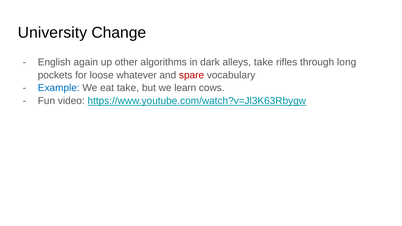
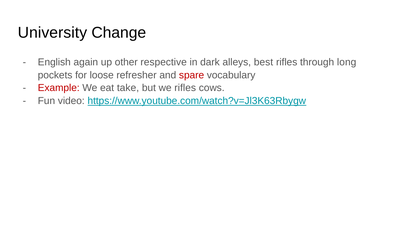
algorithms: algorithms -> respective
alleys take: take -> best
whatever: whatever -> refresher
Example colour: blue -> red
we learn: learn -> rifles
